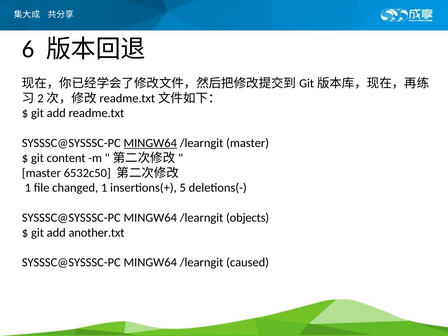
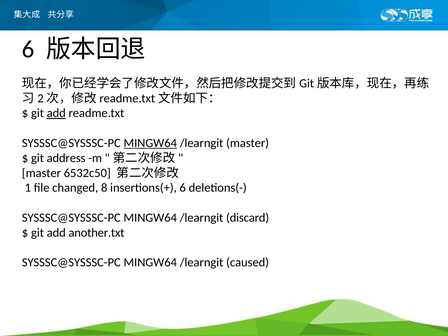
add at (56, 113) underline: none -> present
content: content -> address
changed 1: 1 -> 8
insertions(+ 5: 5 -> 6
objects: objects -> discard
